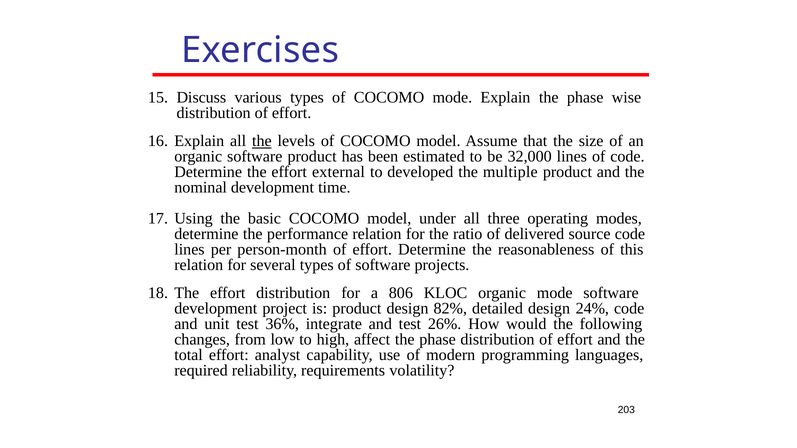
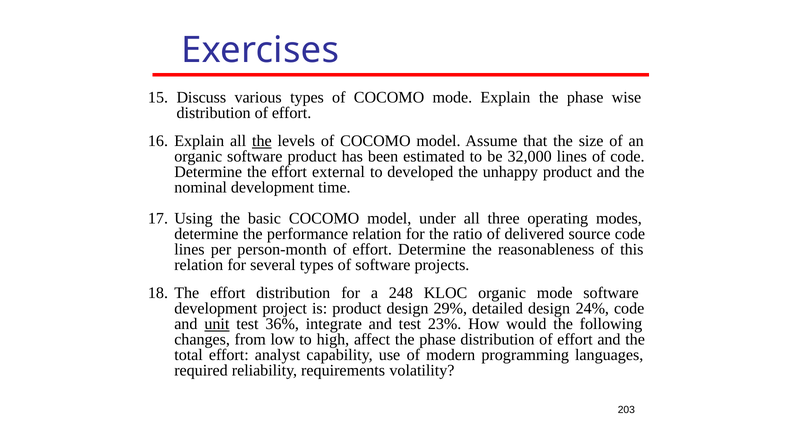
multiple: multiple -> unhappy
806: 806 -> 248
82%: 82% -> 29%
unit underline: none -> present
26%: 26% -> 23%
